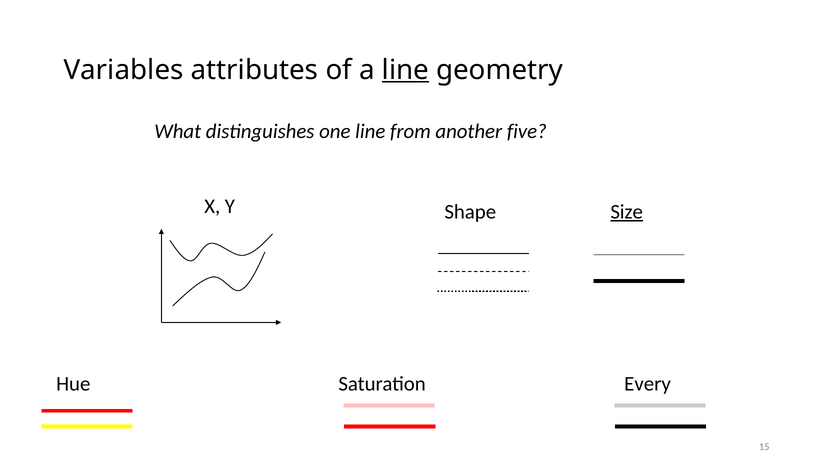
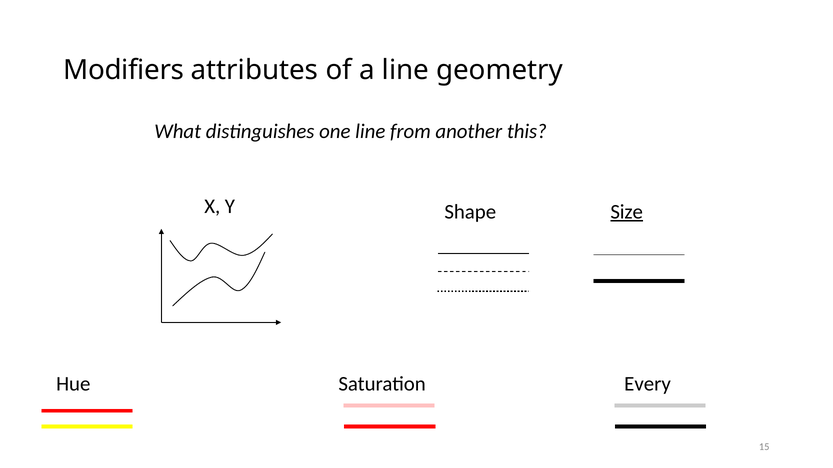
Variables: Variables -> Modifiers
line at (405, 70) underline: present -> none
five: five -> this
